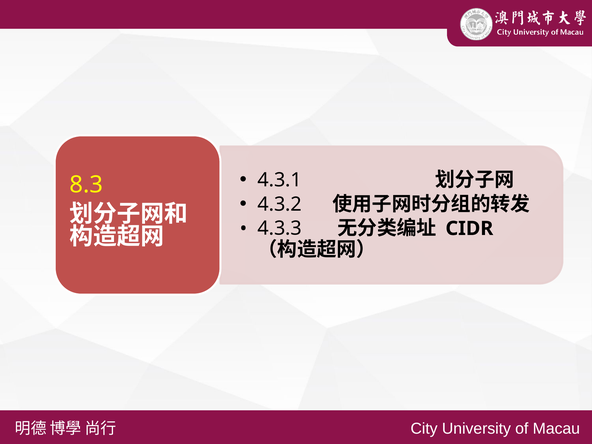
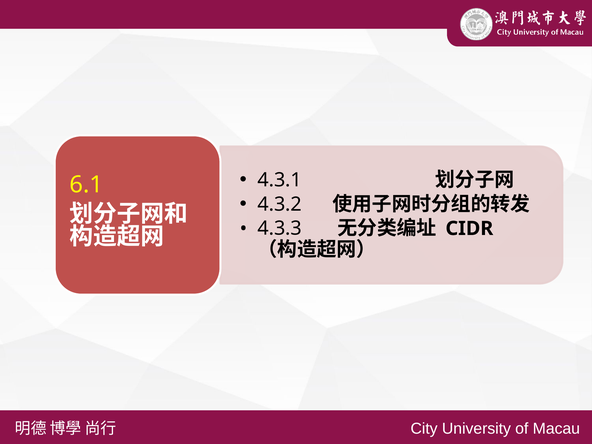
8.3: 8.3 -> 6.1
